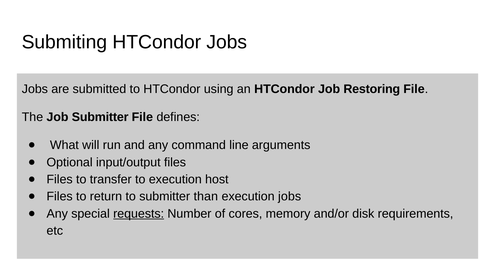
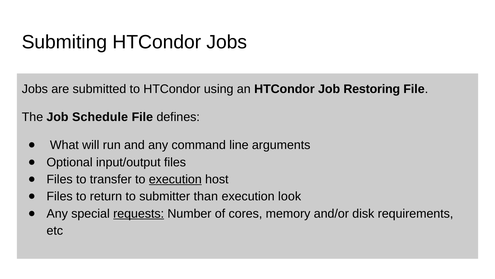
Job Submitter: Submitter -> Schedule
execution at (175, 179) underline: none -> present
execution jobs: jobs -> look
